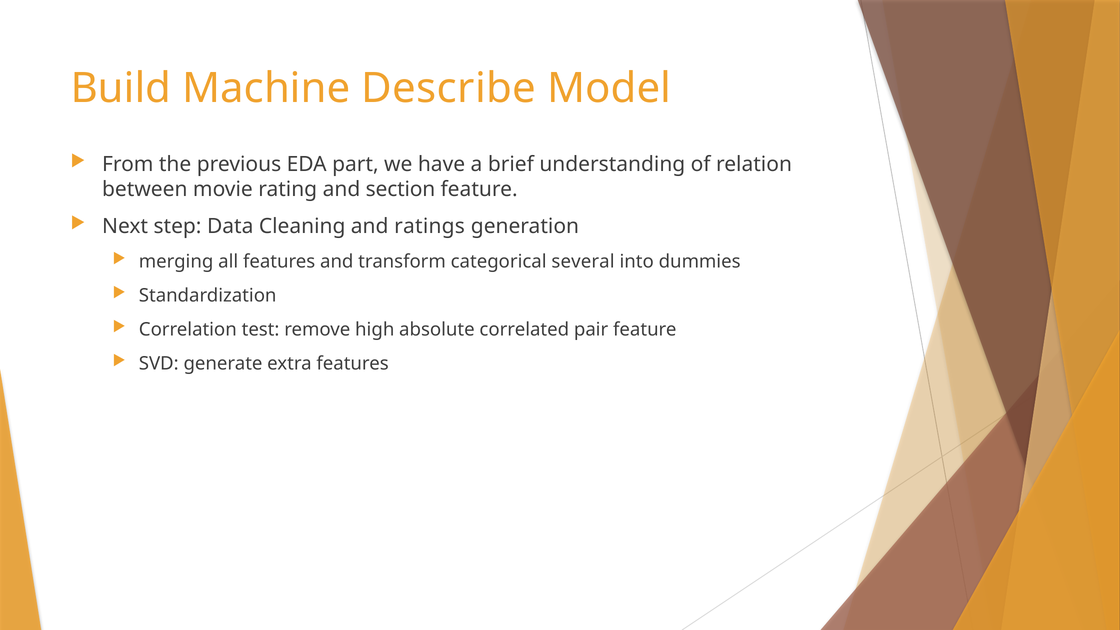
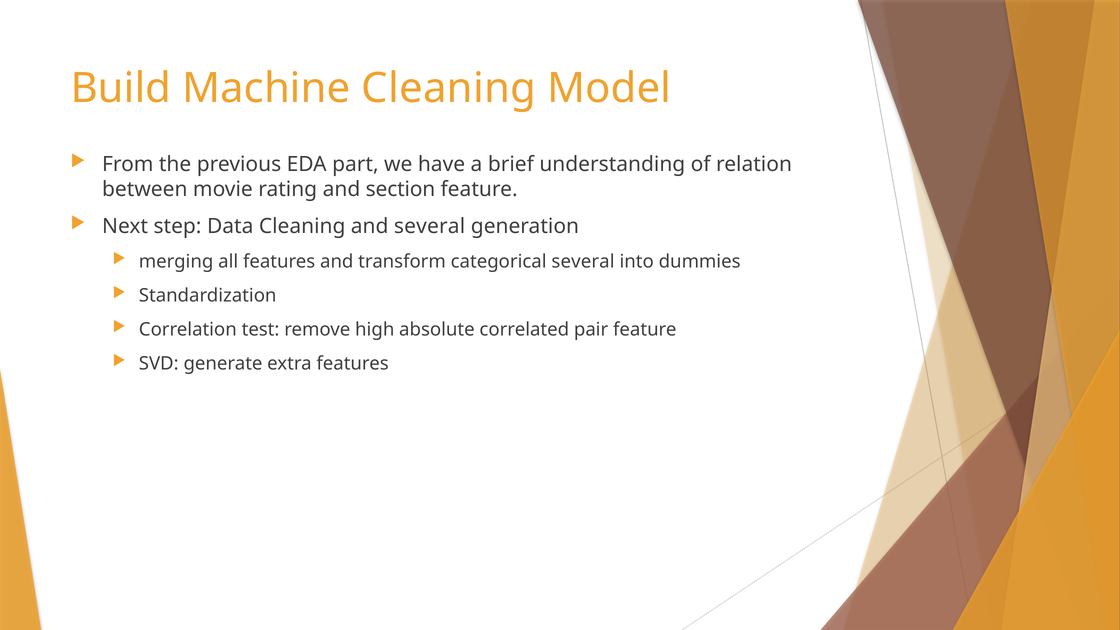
Machine Describe: Describe -> Cleaning
and ratings: ratings -> several
